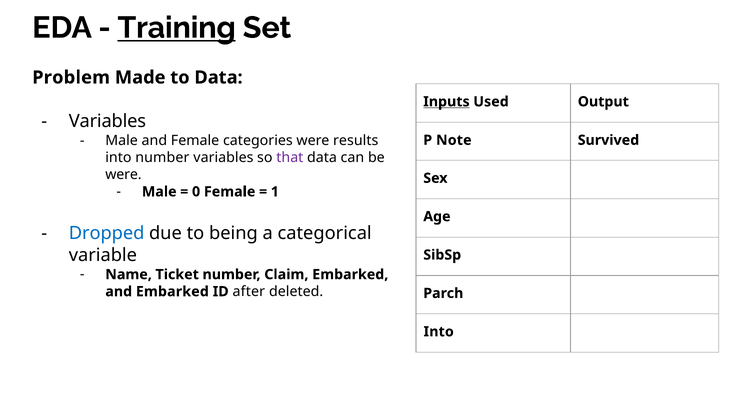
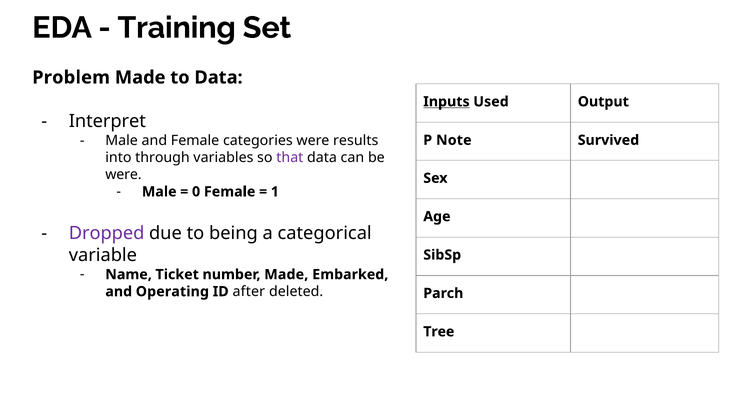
Training underline: present -> none
Variables at (107, 121): Variables -> Interpret
into number: number -> through
Dropped colour: blue -> purple
number Claim: Claim -> Made
and Embarked: Embarked -> Operating
Into at (439, 332): Into -> Tree
